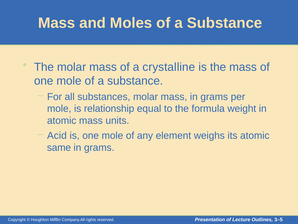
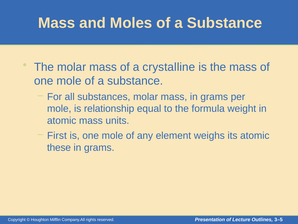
Acid: Acid -> First
same: same -> these
